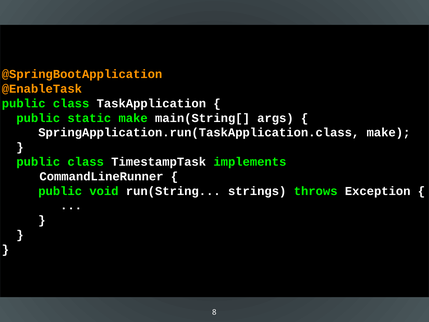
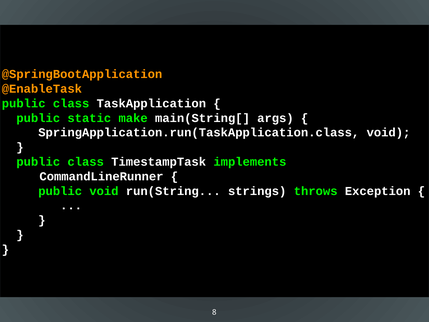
SpringApplication.run(TaskApplication.class make: make -> void
